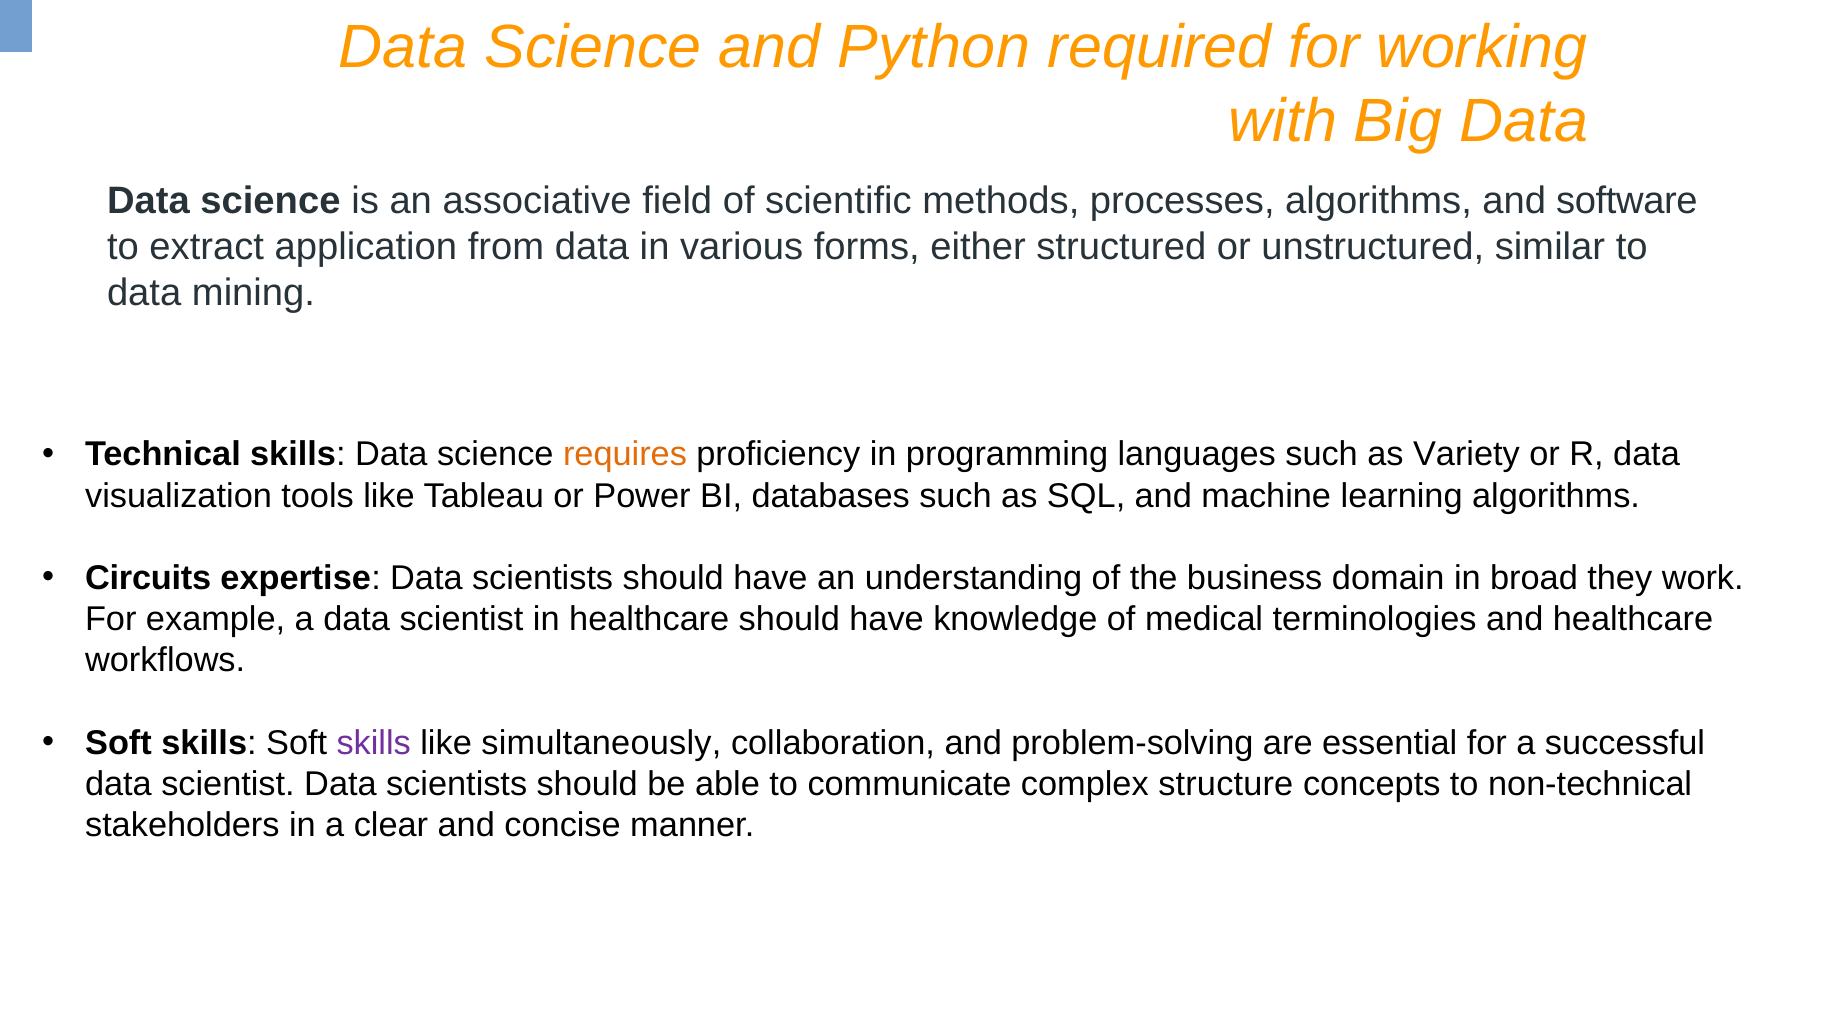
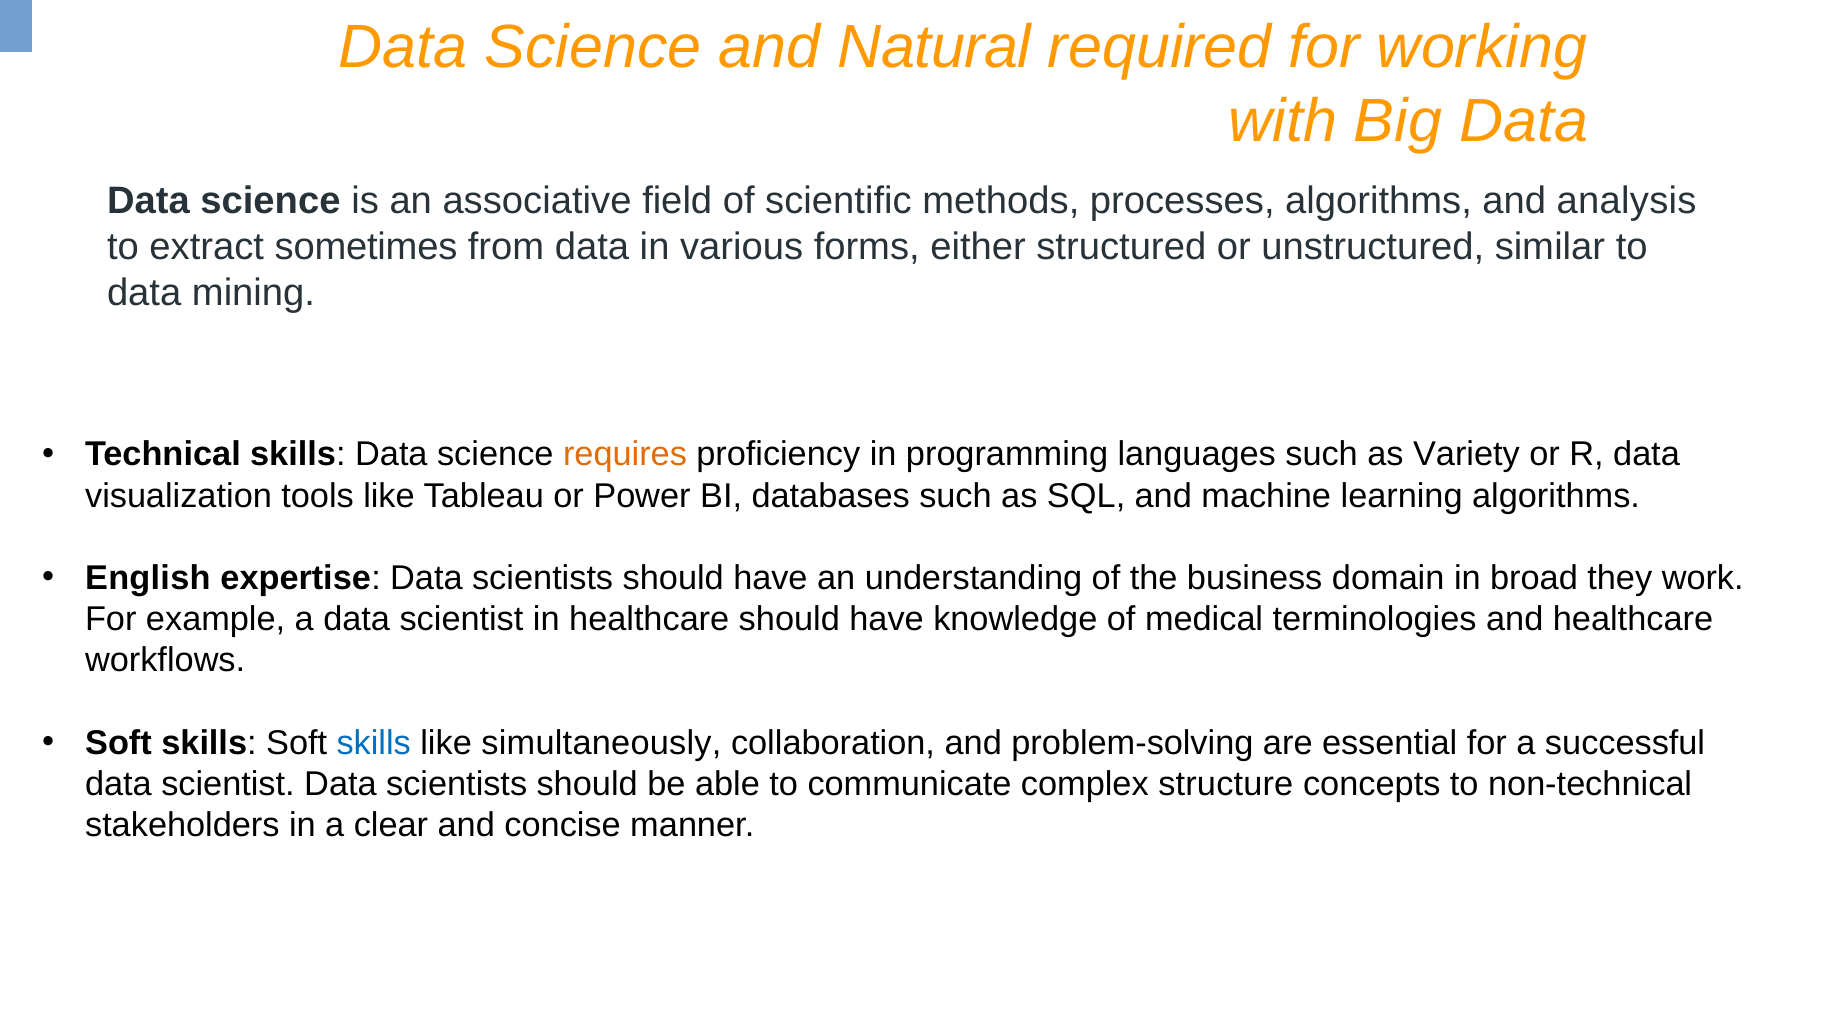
Python: Python -> Natural
software: software -> analysis
application: application -> sometimes
Circuits: Circuits -> English
skills at (374, 743) colour: purple -> blue
